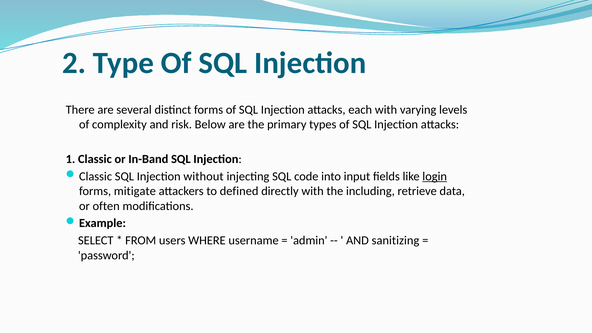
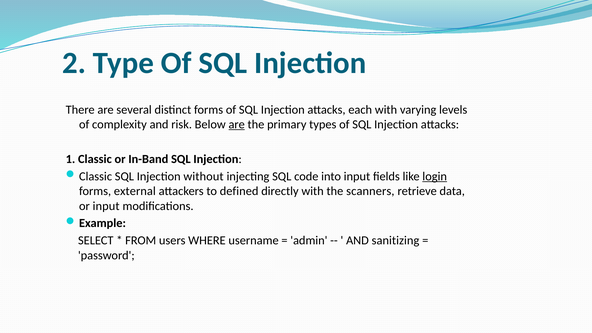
are at (237, 124) underline: none -> present
mitigate: mitigate -> external
including: including -> scanners
or often: often -> input
